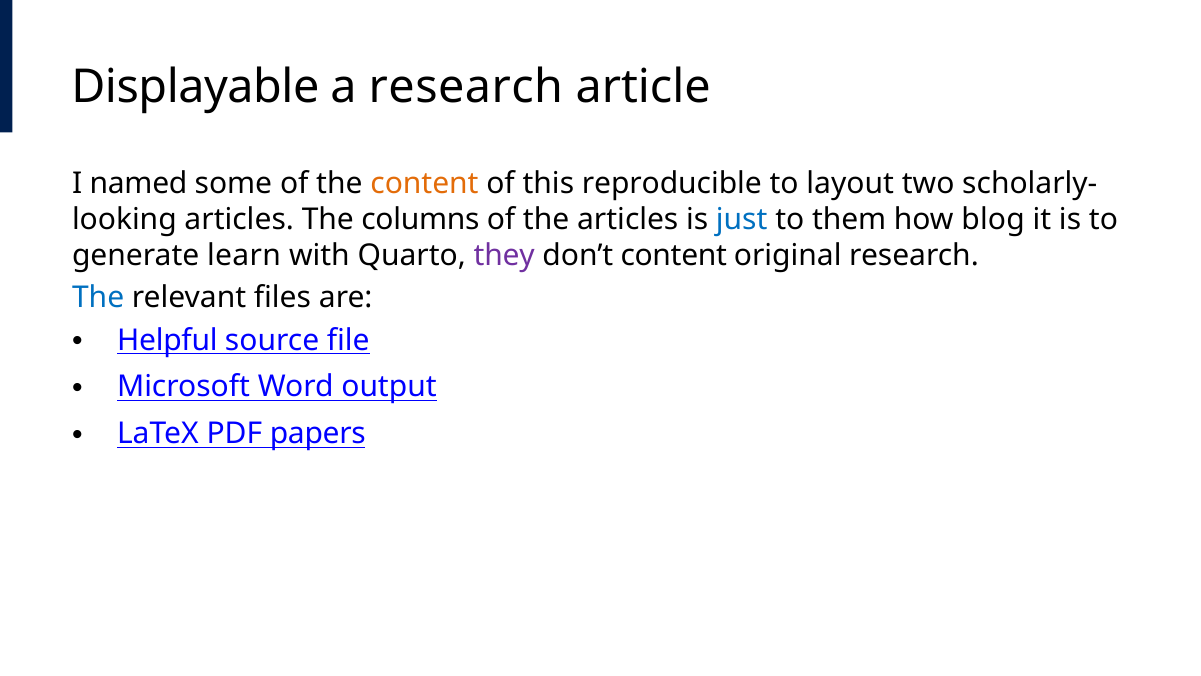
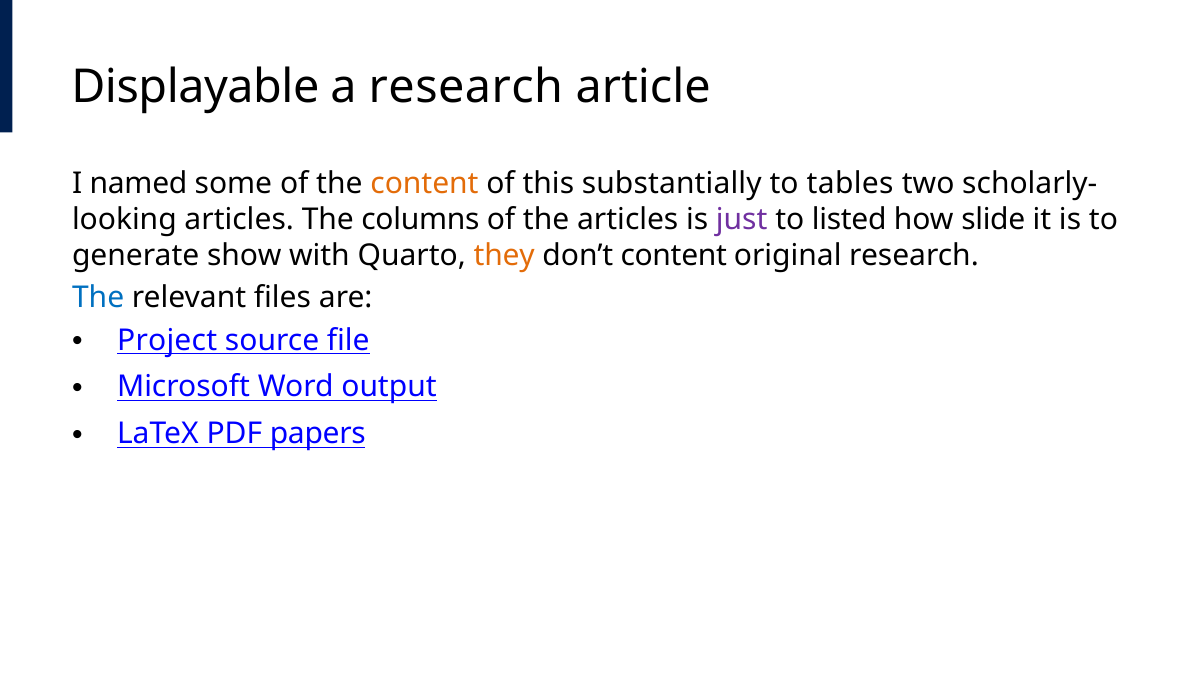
reproducible: reproducible -> substantially
layout: layout -> tables
just colour: blue -> purple
them: them -> listed
blog: blog -> slide
learn: learn -> show
they colour: purple -> orange
Helpful: Helpful -> Project
